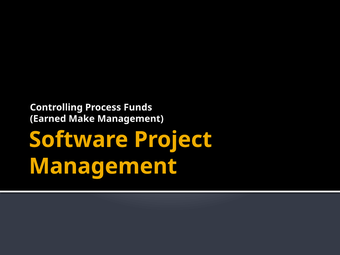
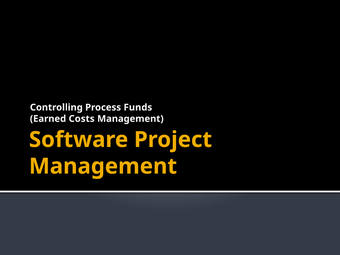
Make: Make -> Costs
